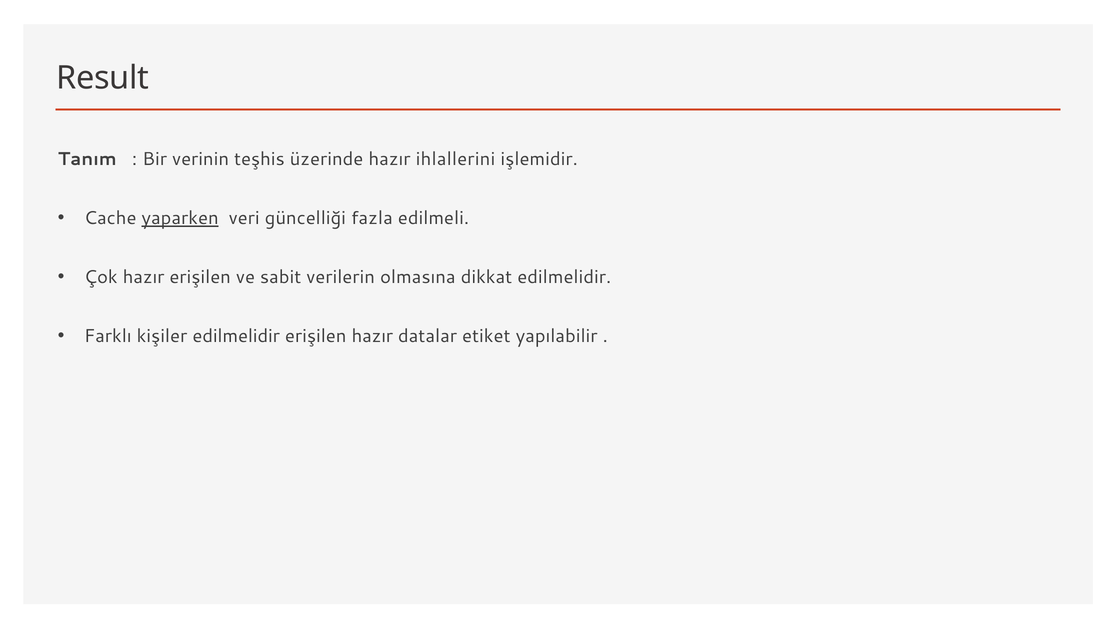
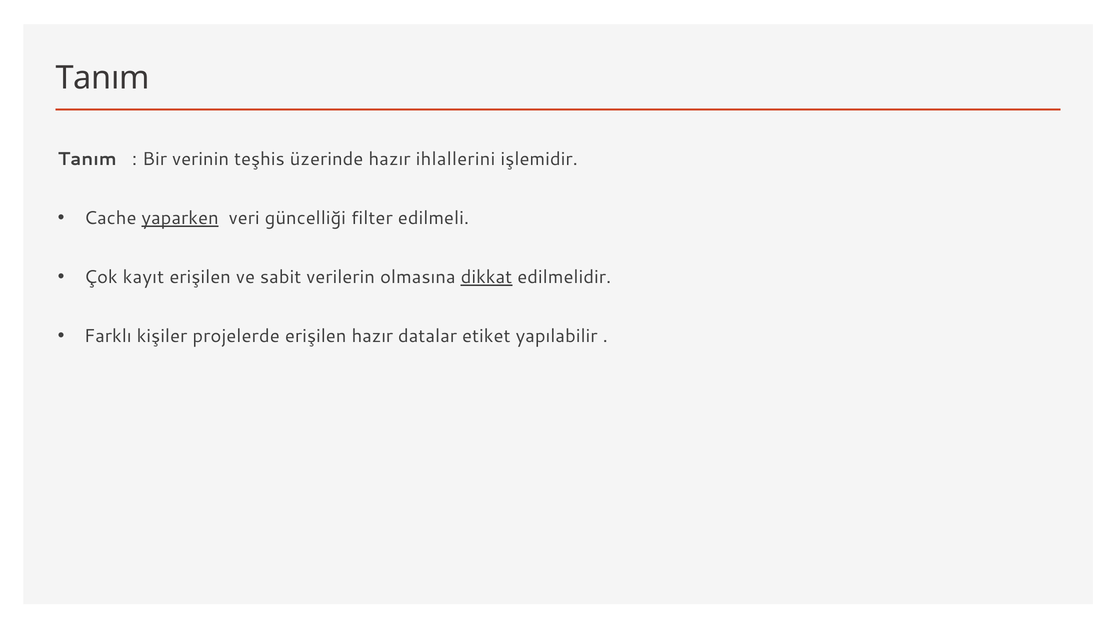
Result at (103, 78): Result -> Tanım
fazla: fazla -> filter
Çok hazır: hazır -> kayıt
dikkat underline: none -> present
kişiler edilmelidir: edilmelidir -> projelerde
